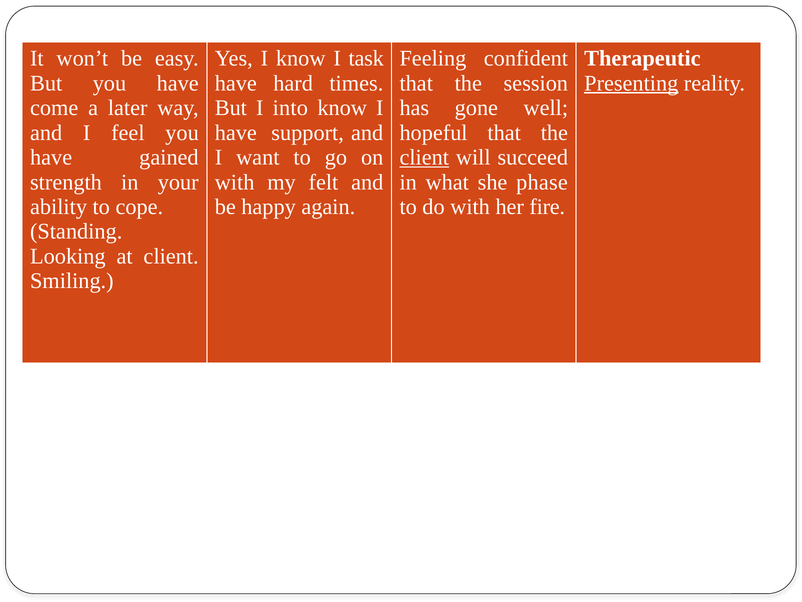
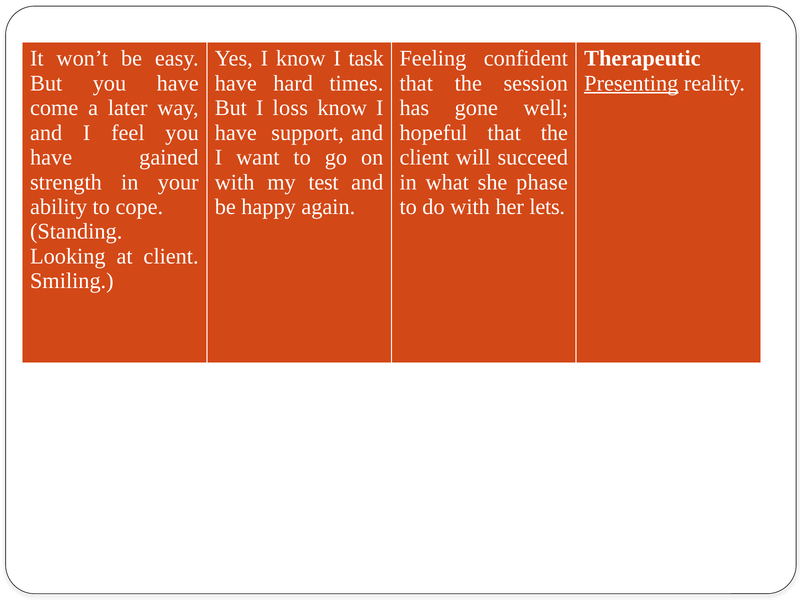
into: into -> loss
client at (424, 157) underline: present -> none
felt: felt -> test
fire: fire -> lets
